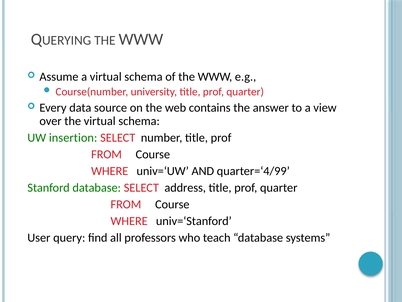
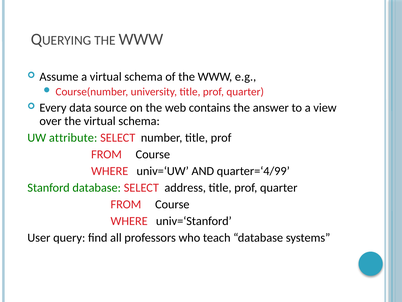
insertion: insertion -> attribute
